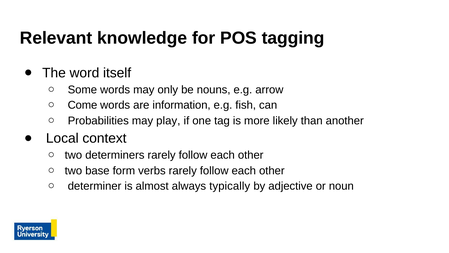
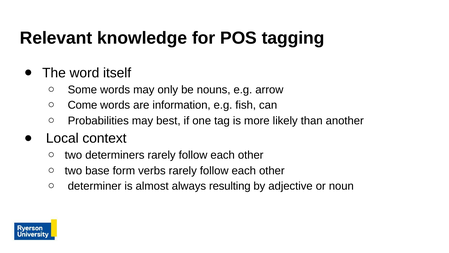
play: play -> best
typically: typically -> resulting
